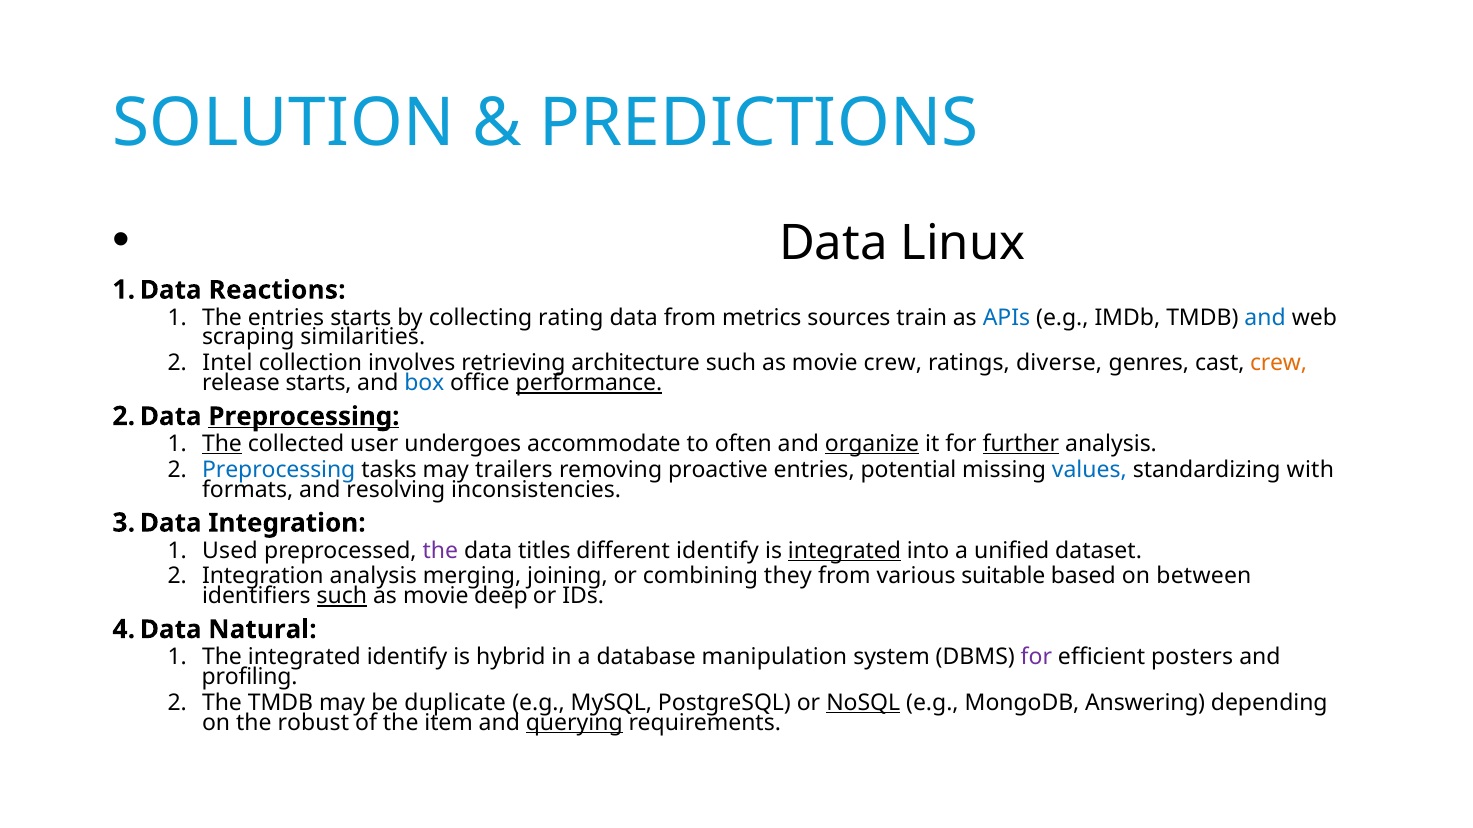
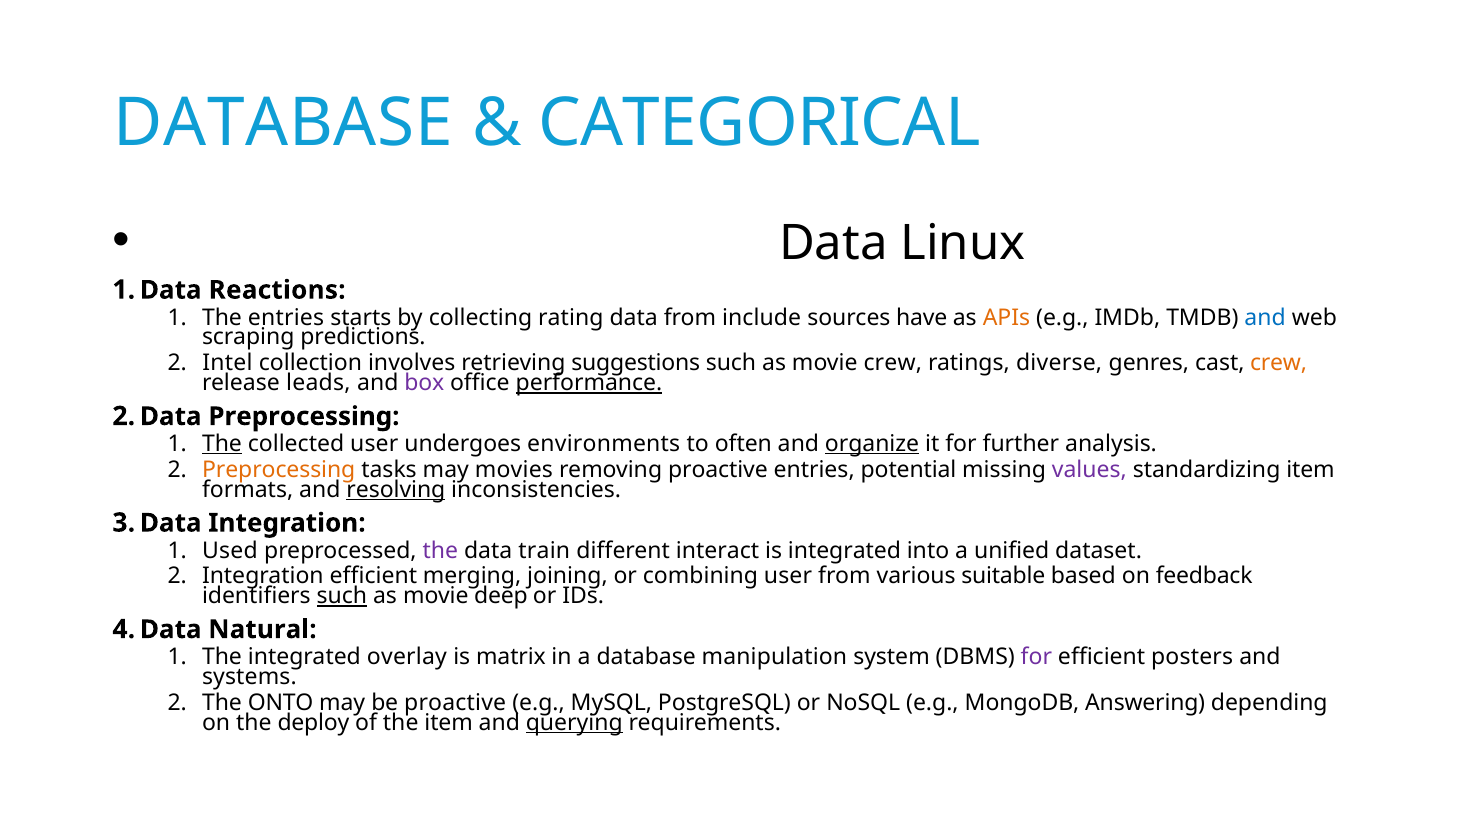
SOLUTION at (283, 124): SOLUTION -> DATABASE
PREDICTIONS: PREDICTIONS -> CATEGORICAL
metrics: metrics -> include
train: train -> have
APIs colour: blue -> orange
similarities: similarities -> predictions
architecture: architecture -> suggestions
release starts: starts -> leads
box colour: blue -> purple
Preprocessing at (304, 417) underline: present -> none
accommodate: accommodate -> environments
further underline: present -> none
Preprocessing at (279, 470) colour: blue -> orange
trailers: trailers -> movies
values colour: blue -> purple
standardizing with: with -> item
resolving underline: none -> present
titles: titles -> train
different identify: identify -> interact
integrated at (844, 551) underline: present -> none
Integration analysis: analysis -> efficient
combining they: they -> user
between: between -> feedback
integrated identify: identify -> overlay
hybrid: hybrid -> matrix
profiling: profiling -> systems
The TMDB: TMDB -> ONTO
be duplicate: duplicate -> proactive
NoSQL underline: present -> none
robust: robust -> deploy
